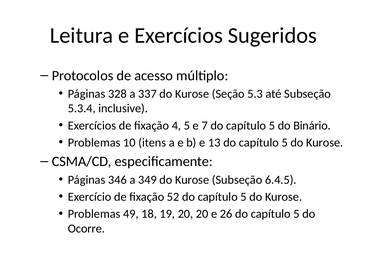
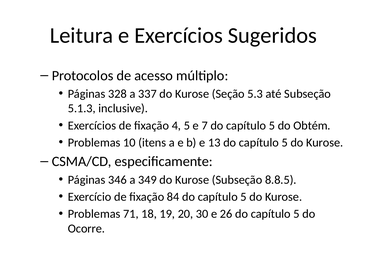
5.3.4: 5.3.4 -> 5.1.3
Binário: Binário -> Obtém
6.4.5: 6.4.5 -> 8.8.5
52: 52 -> 84
49: 49 -> 71
20 20: 20 -> 30
